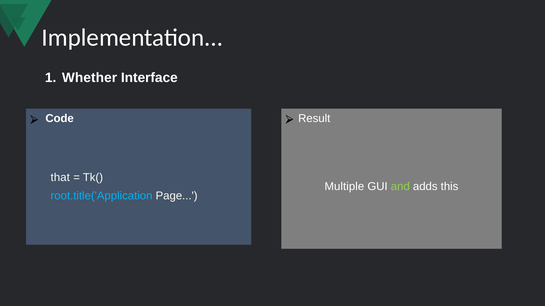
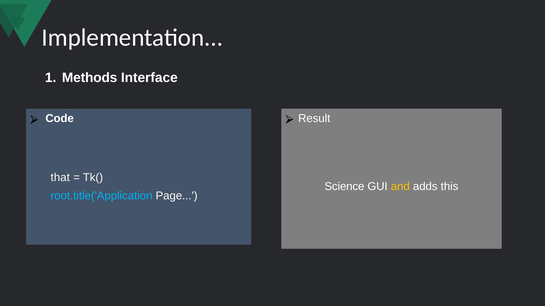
Whether: Whether -> Methods
Multiple: Multiple -> Science
and colour: light green -> yellow
